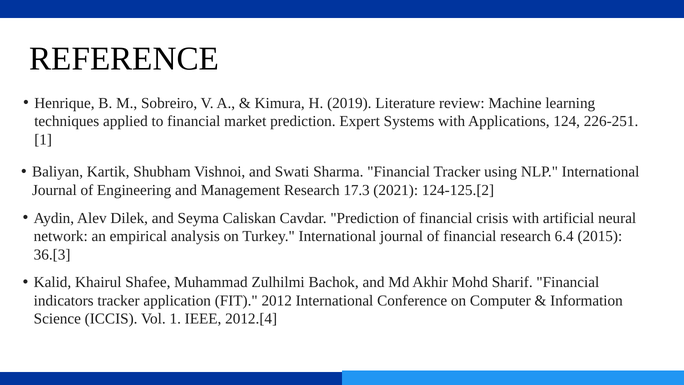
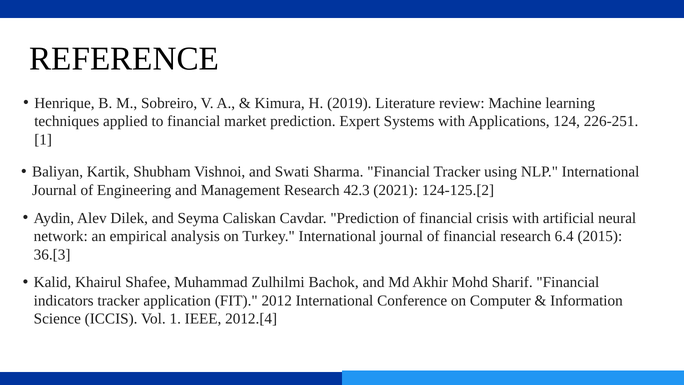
17.3: 17.3 -> 42.3
